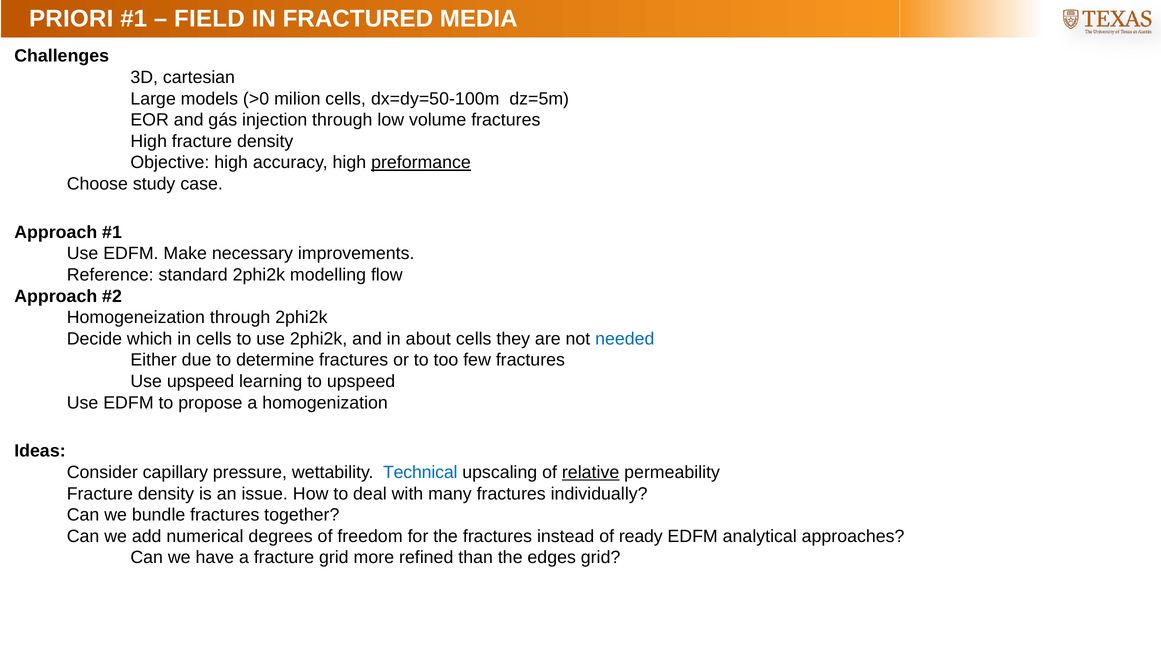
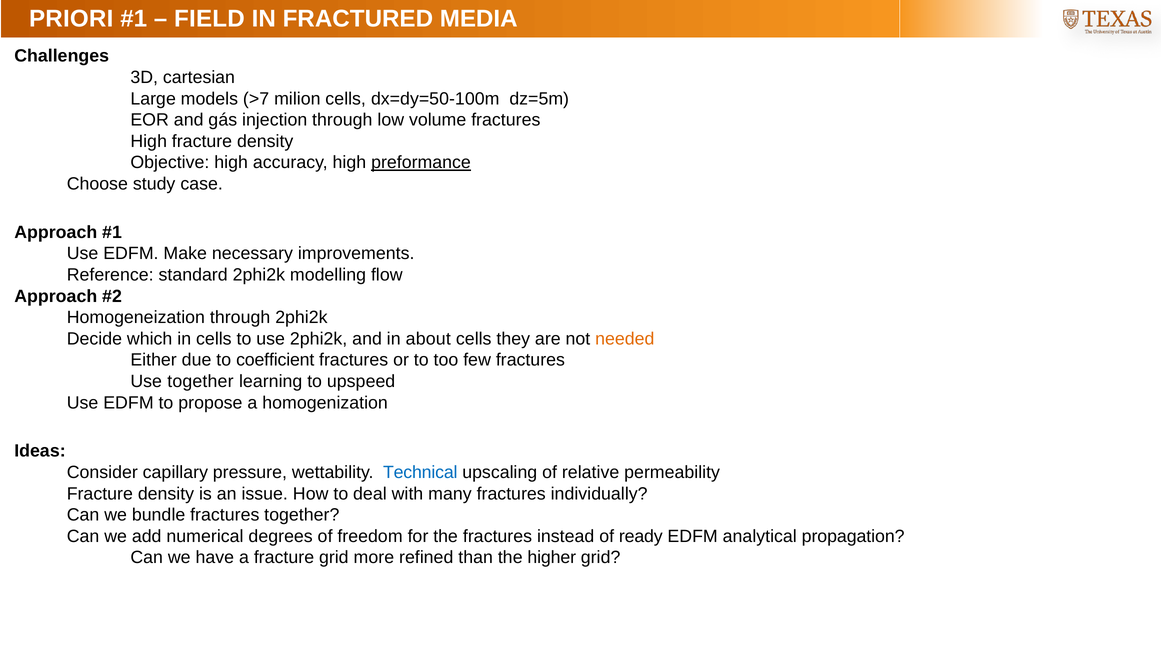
>0: >0 -> >7
needed colour: blue -> orange
determine: determine -> coefficient
Use upspeed: upspeed -> together
relative underline: present -> none
approaches: approaches -> propagation
edges: edges -> higher
